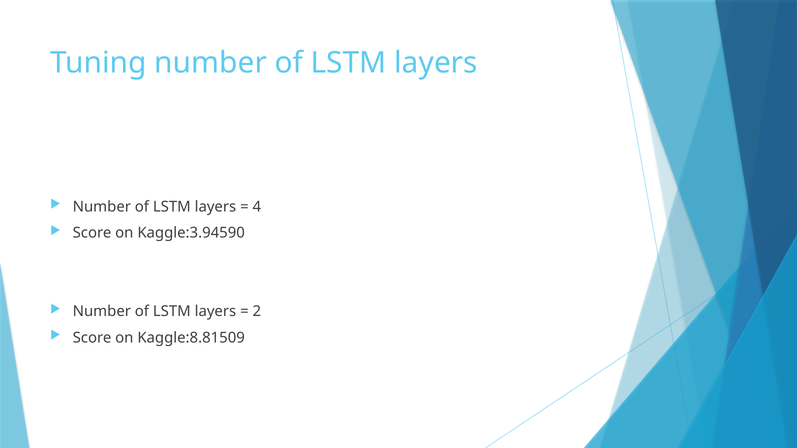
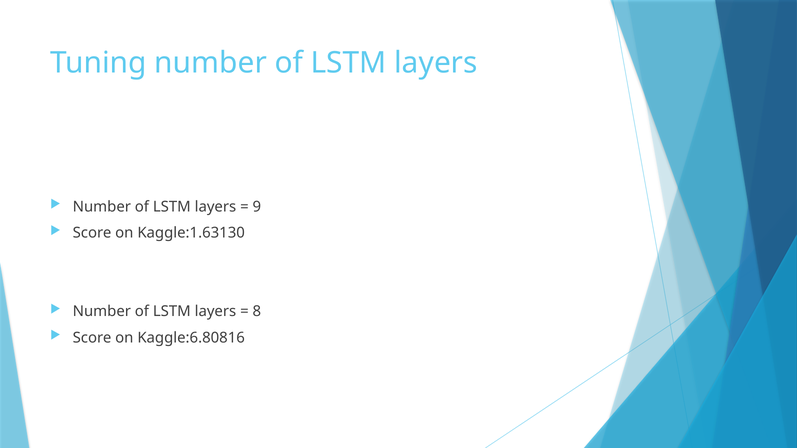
4: 4 -> 9
Kaggle:3.94590: Kaggle:3.94590 -> Kaggle:1.63130
2: 2 -> 8
Kaggle:8.81509: Kaggle:8.81509 -> Kaggle:6.80816
